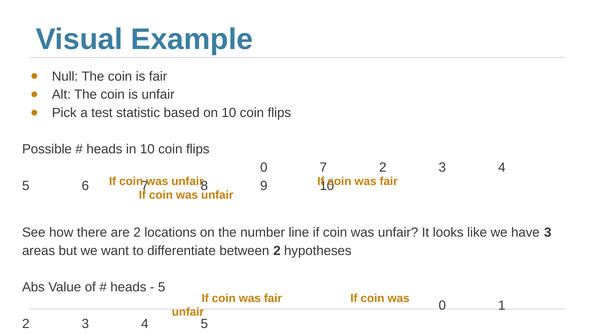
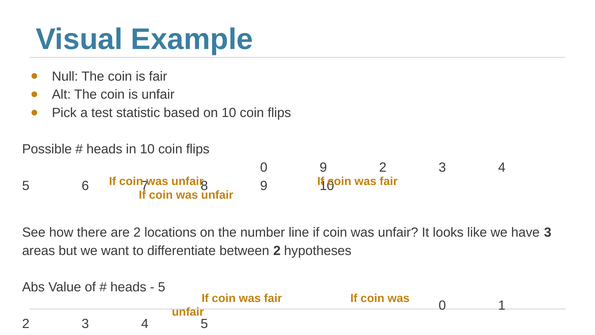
0 7: 7 -> 9
